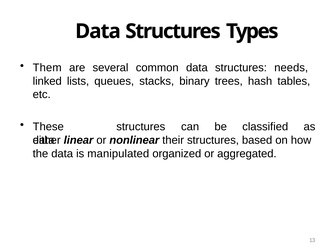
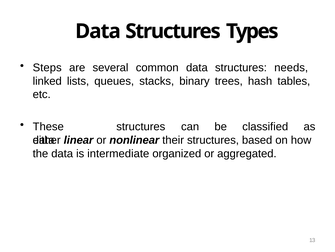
Them: Them -> Steps
manipulated: manipulated -> intermediate
